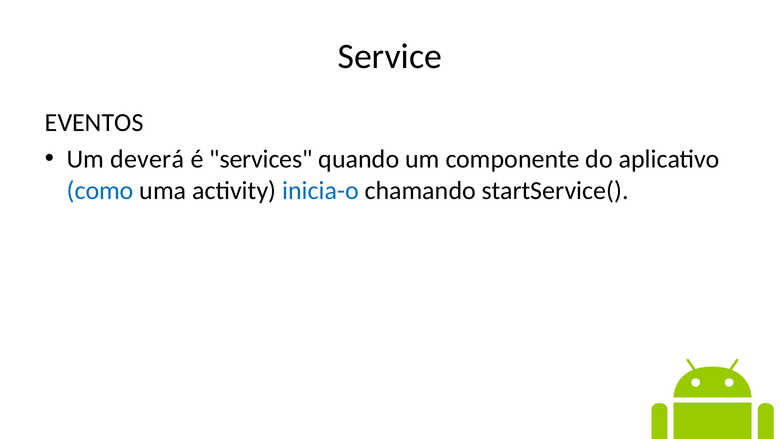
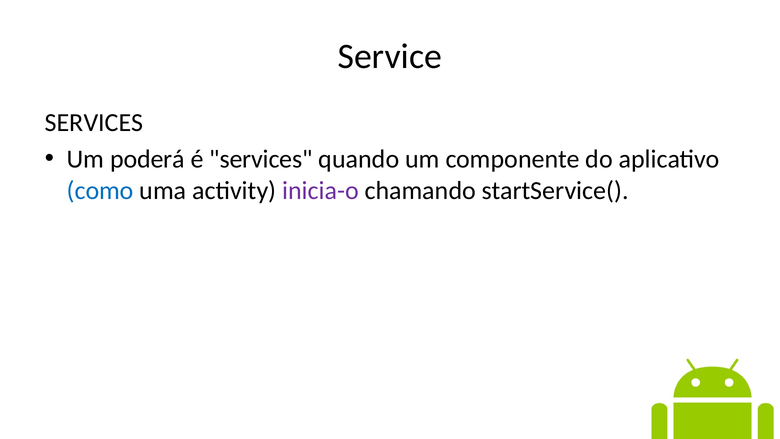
EVENTOS at (94, 123): EVENTOS -> SERVICES
deverá: deverá -> poderá
inicia-o colour: blue -> purple
